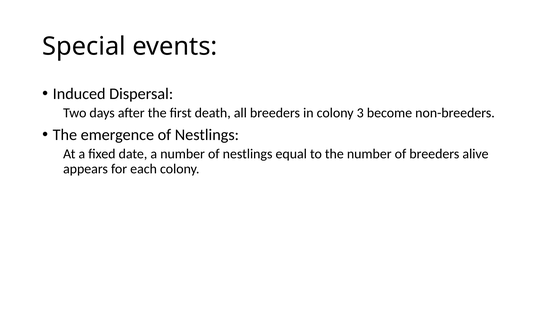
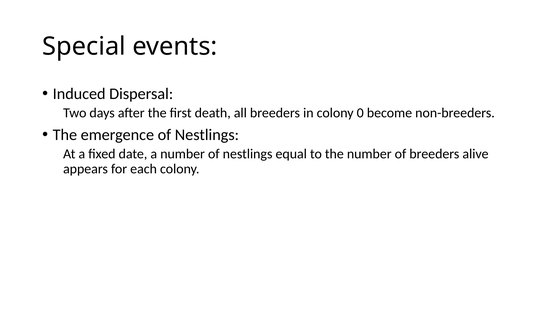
3: 3 -> 0
